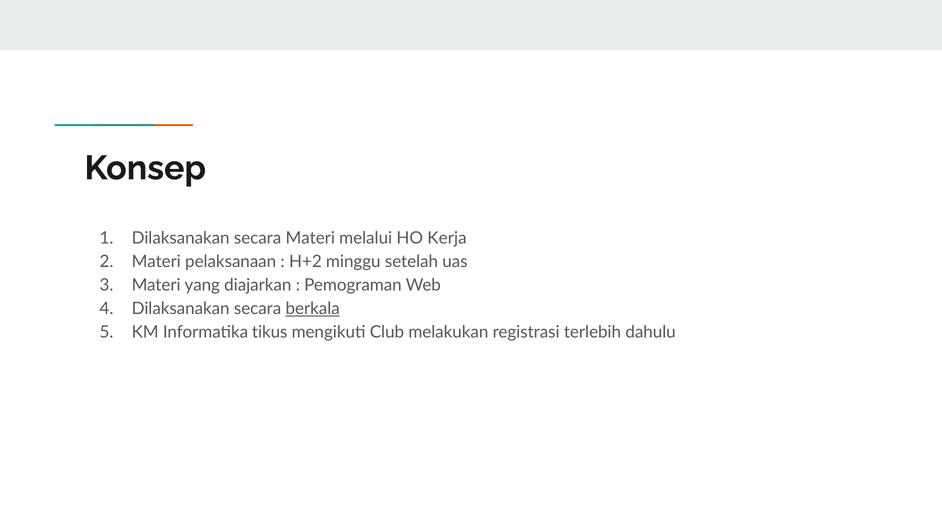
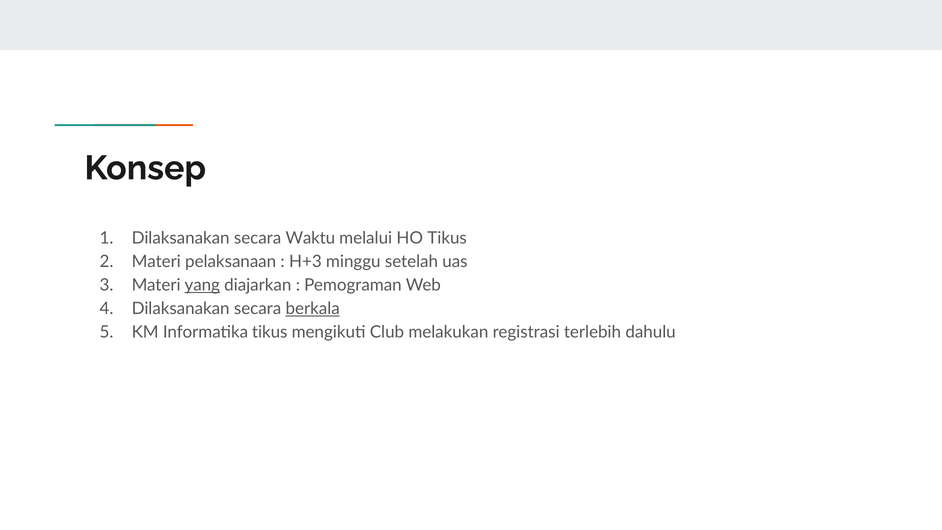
secara Materi: Materi -> Waktu
HO Kerja: Kerja -> Tikus
H+2: H+2 -> H+3
yang underline: none -> present
